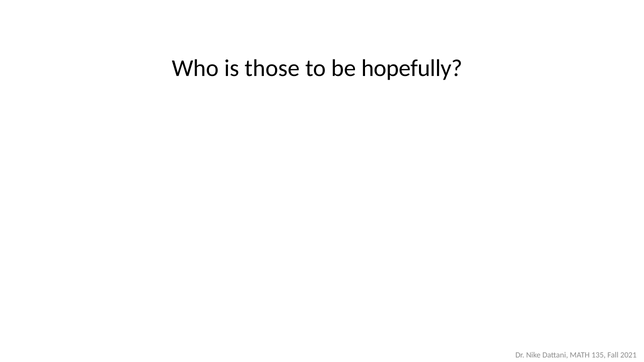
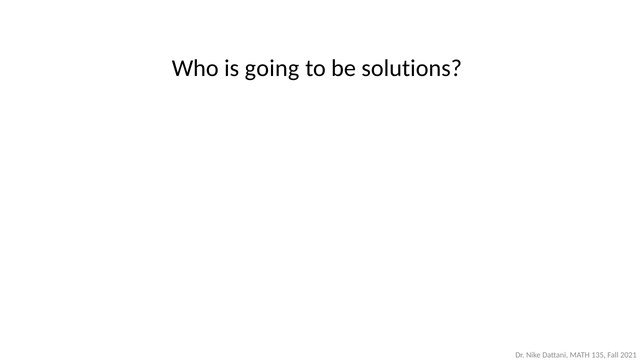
those: those -> going
hopefully: hopefully -> solutions
